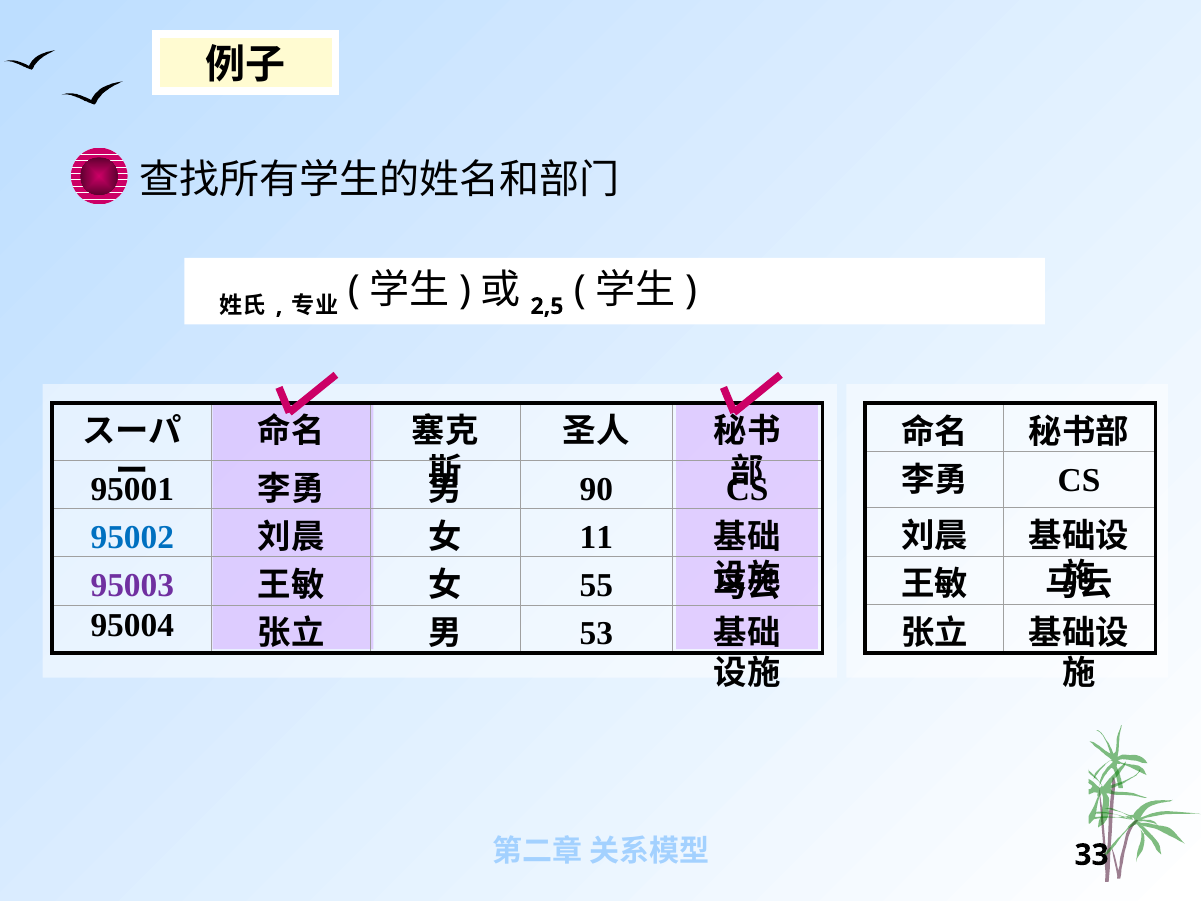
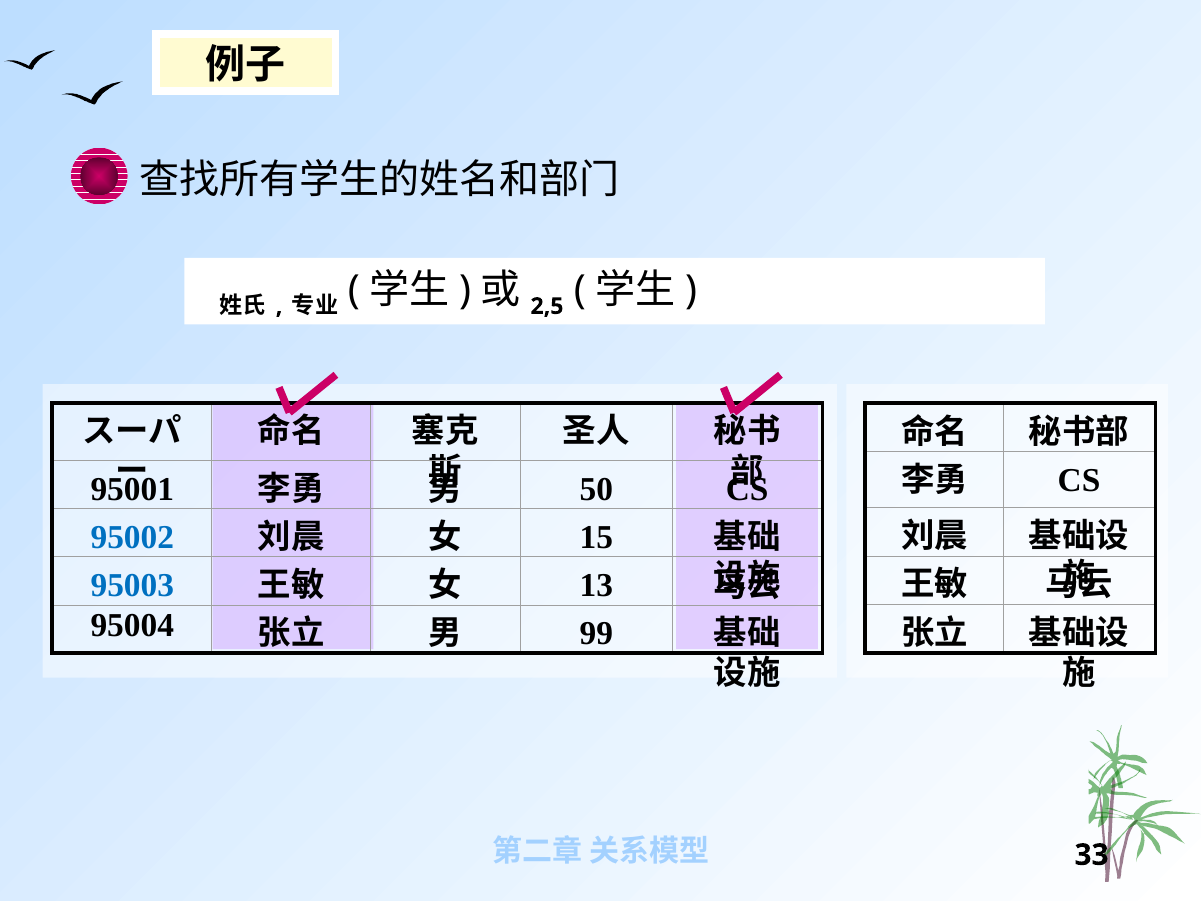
90: 90 -> 50
11: 11 -> 15
95003 colour: purple -> blue
55: 55 -> 13
53: 53 -> 99
